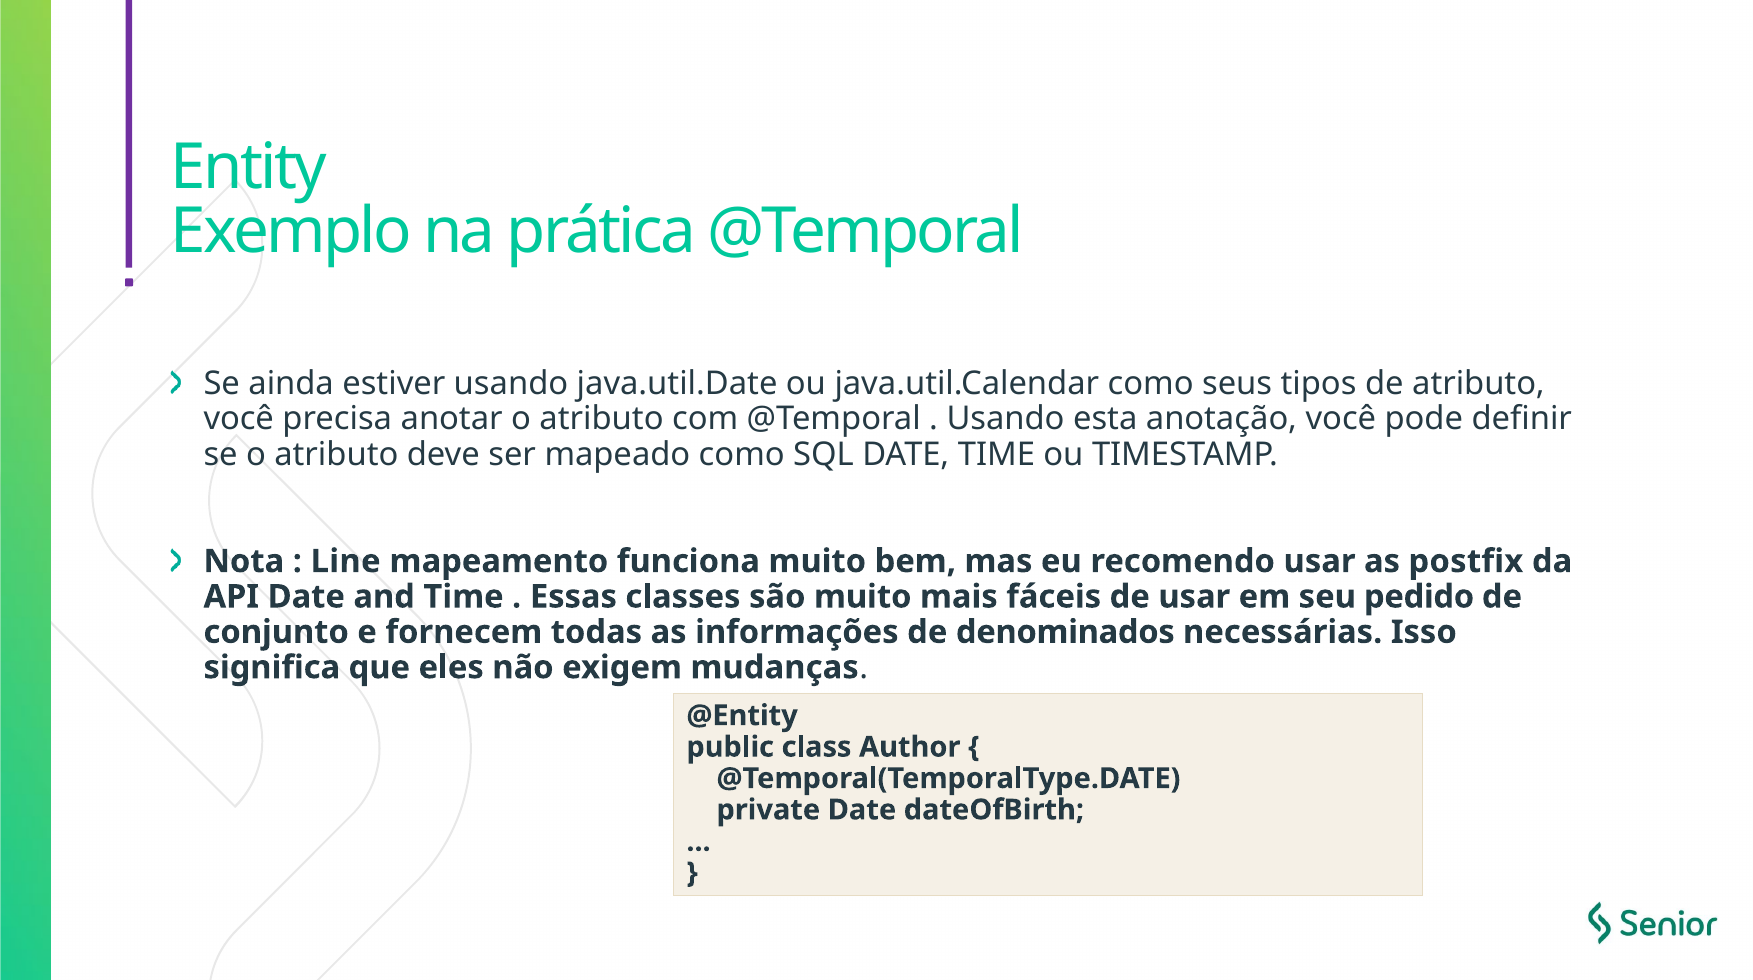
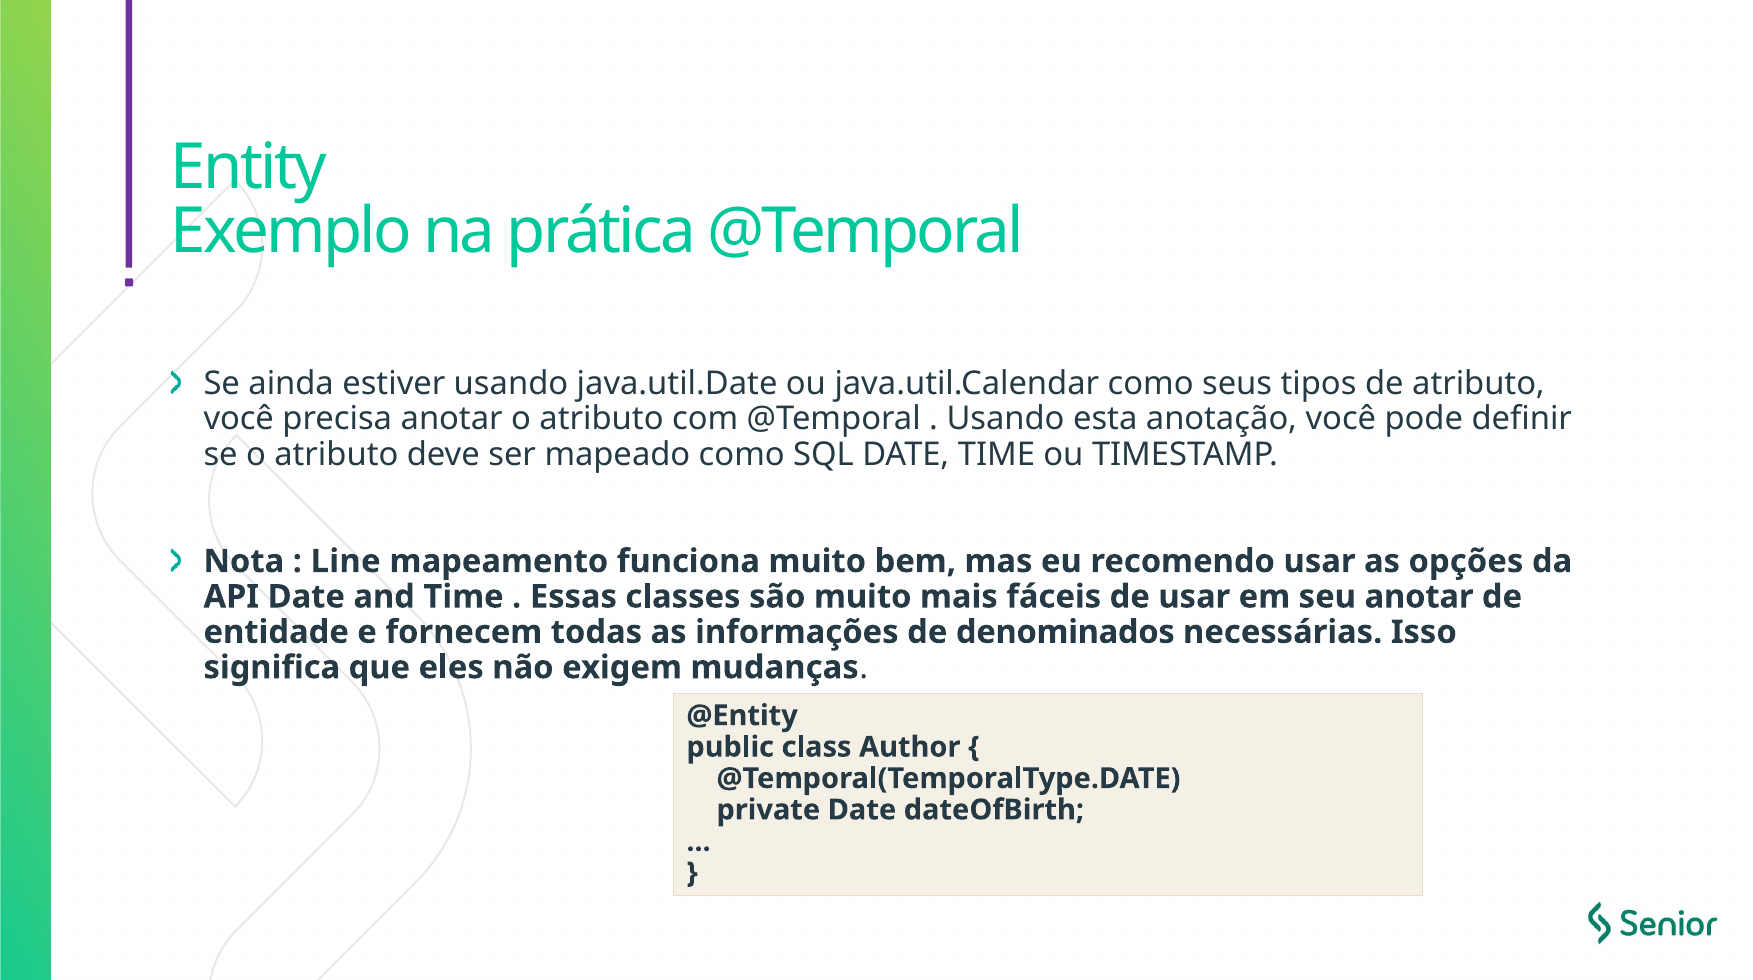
postfix: postfix -> opções
seu pedido: pedido -> anotar
conjunto: conjunto -> entidade
